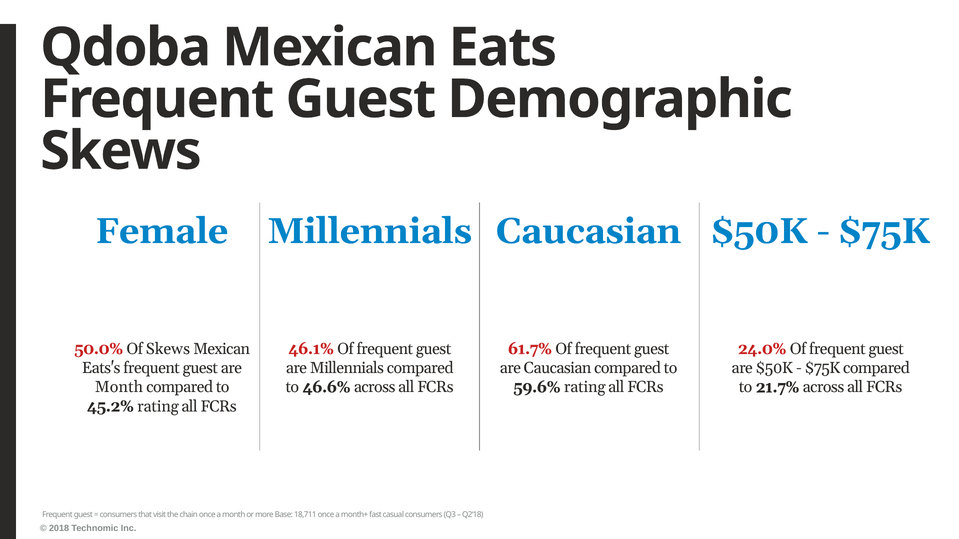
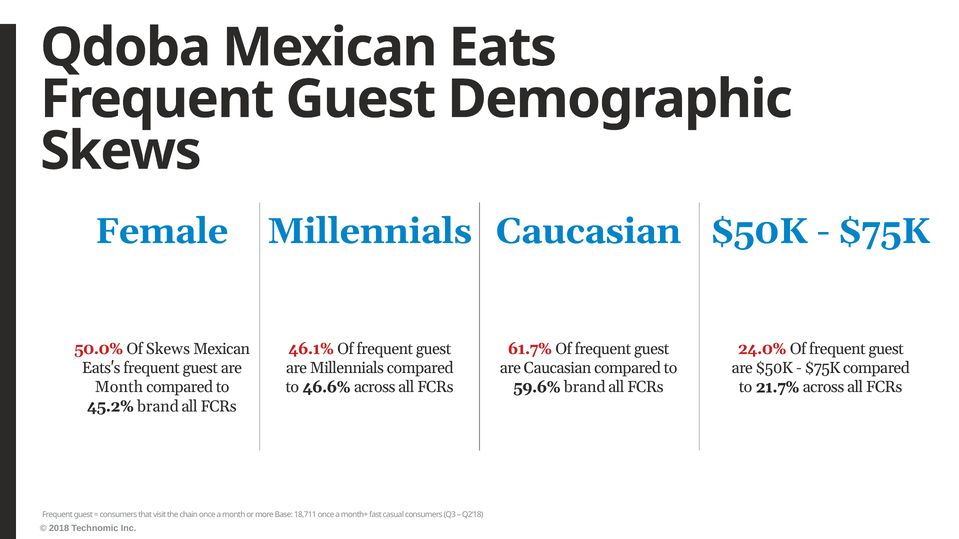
59.6% rating: rating -> brand
45.2% rating: rating -> brand
